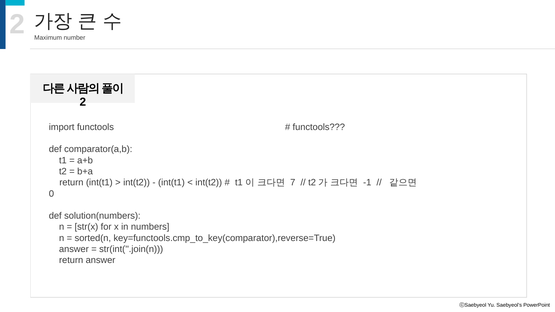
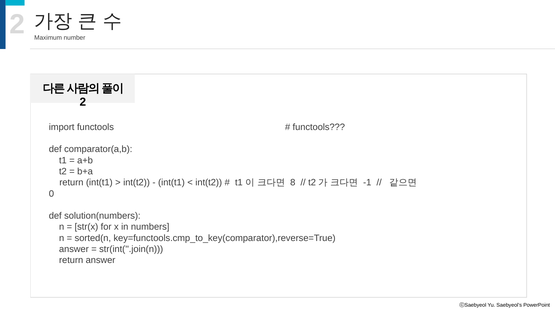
7: 7 -> 8
